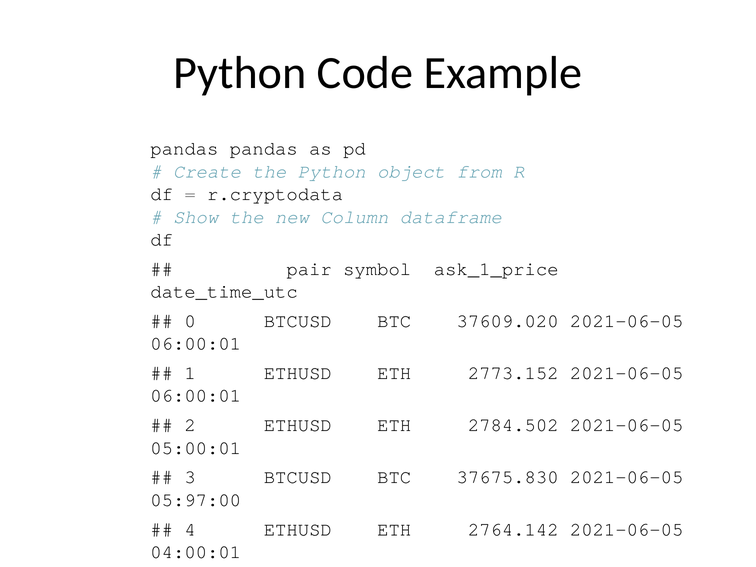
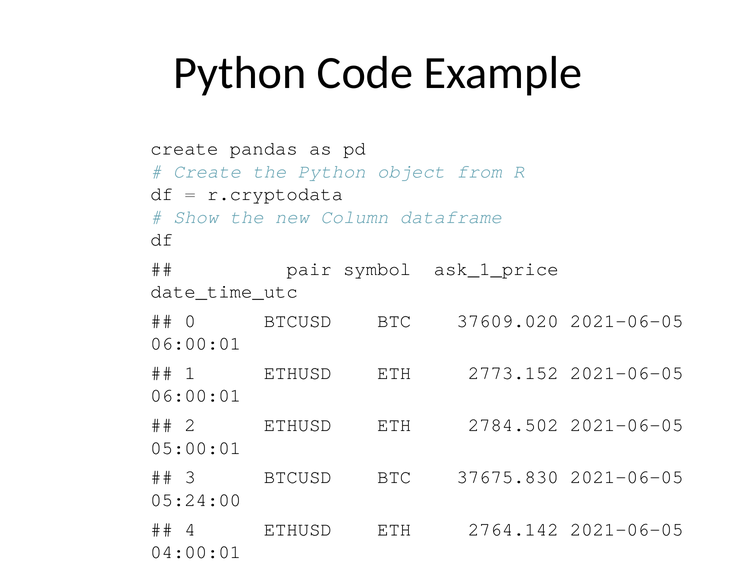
pandas at (184, 149): pandas -> create
05:97:00: 05:97:00 -> 05:24:00
